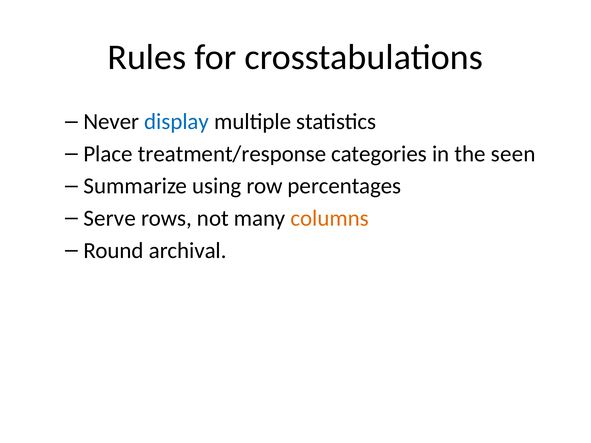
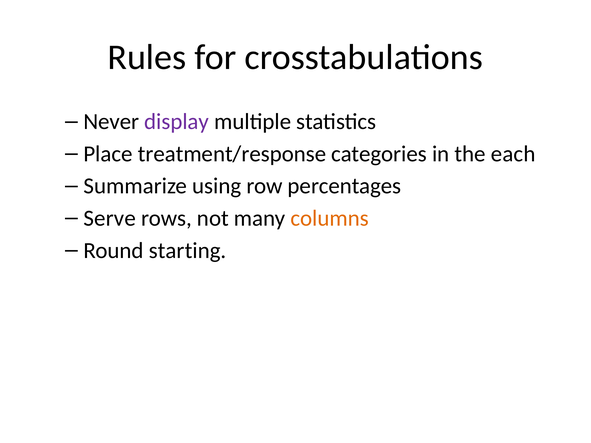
display colour: blue -> purple
seen: seen -> each
archival: archival -> starting
